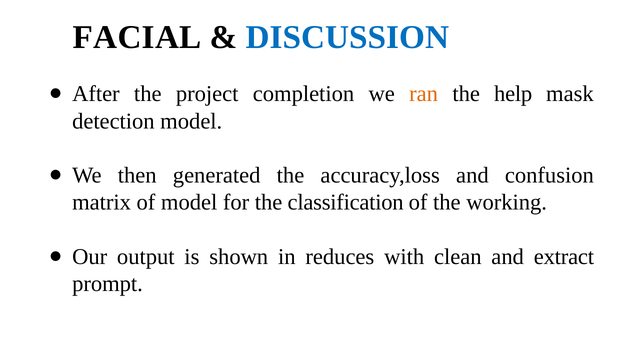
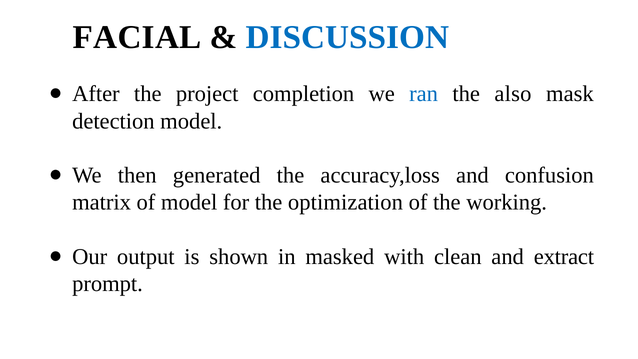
ran colour: orange -> blue
help: help -> also
classification: classification -> optimization
reduces: reduces -> masked
